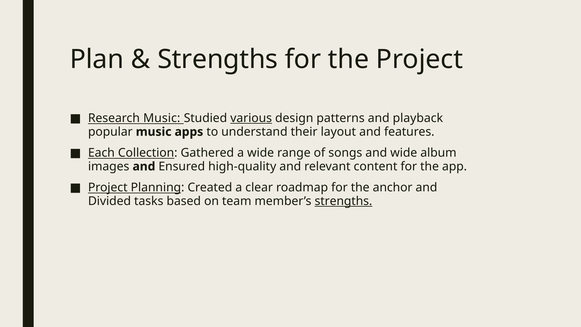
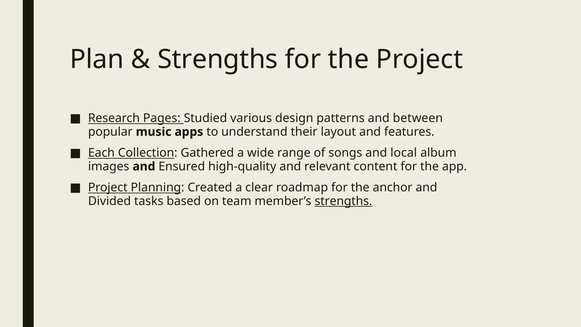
Research Music: Music -> Pages
various underline: present -> none
playback: playback -> between
and wide: wide -> local
